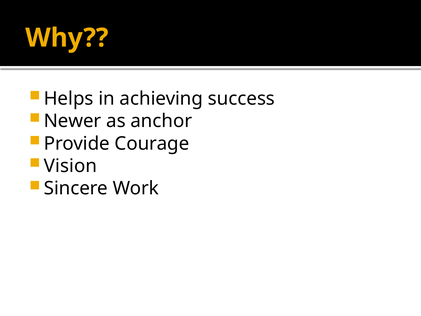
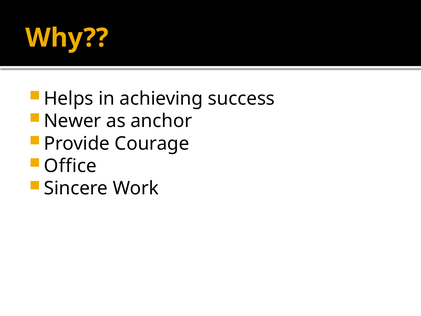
Vision: Vision -> Office
